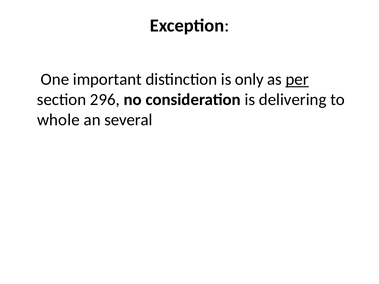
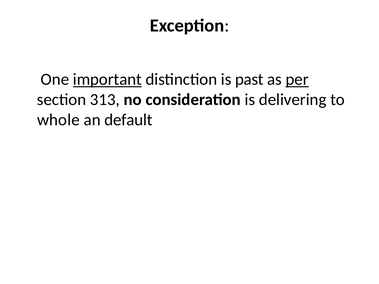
important underline: none -> present
only: only -> past
296: 296 -> 313
several: several -> default
